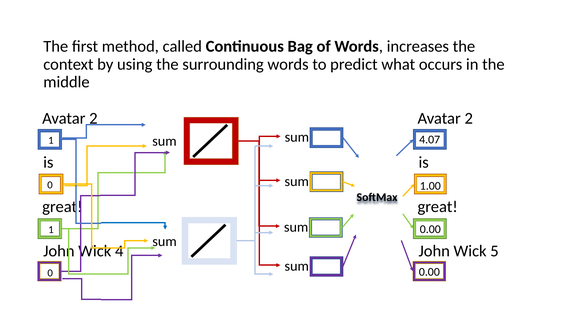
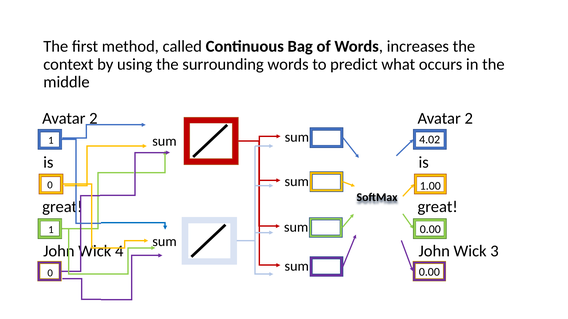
4.07: 4.07 -> 4.02
5: 5 -> 3
